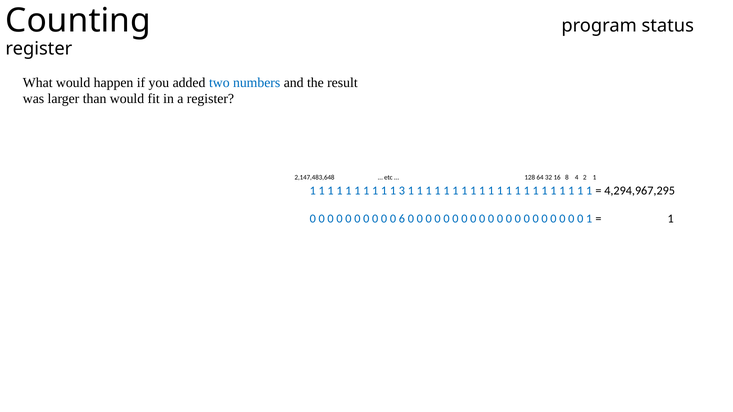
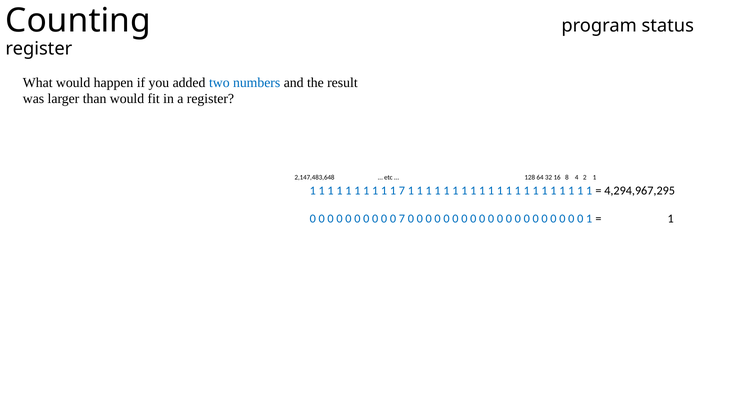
1 3: 3 -> 7
0 6: 6 -> 7
